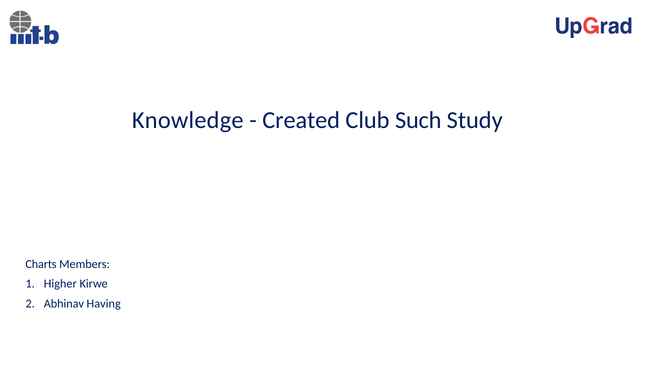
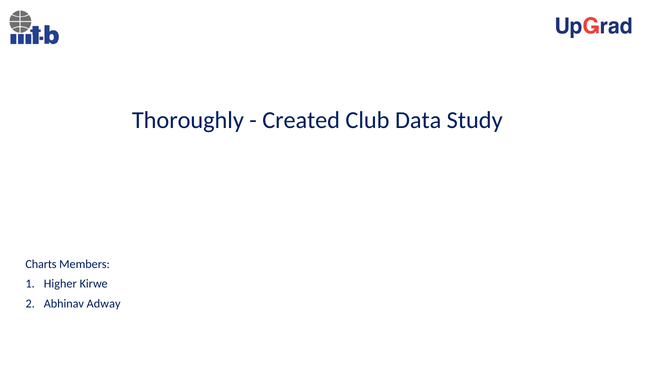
Knowledge: Knowledge -> Thoroughly
Such: Such -> Data
Having: Having -> Adway
